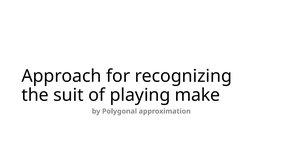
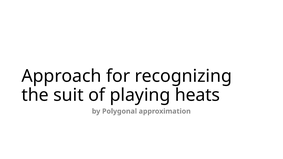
make: make -> heats
